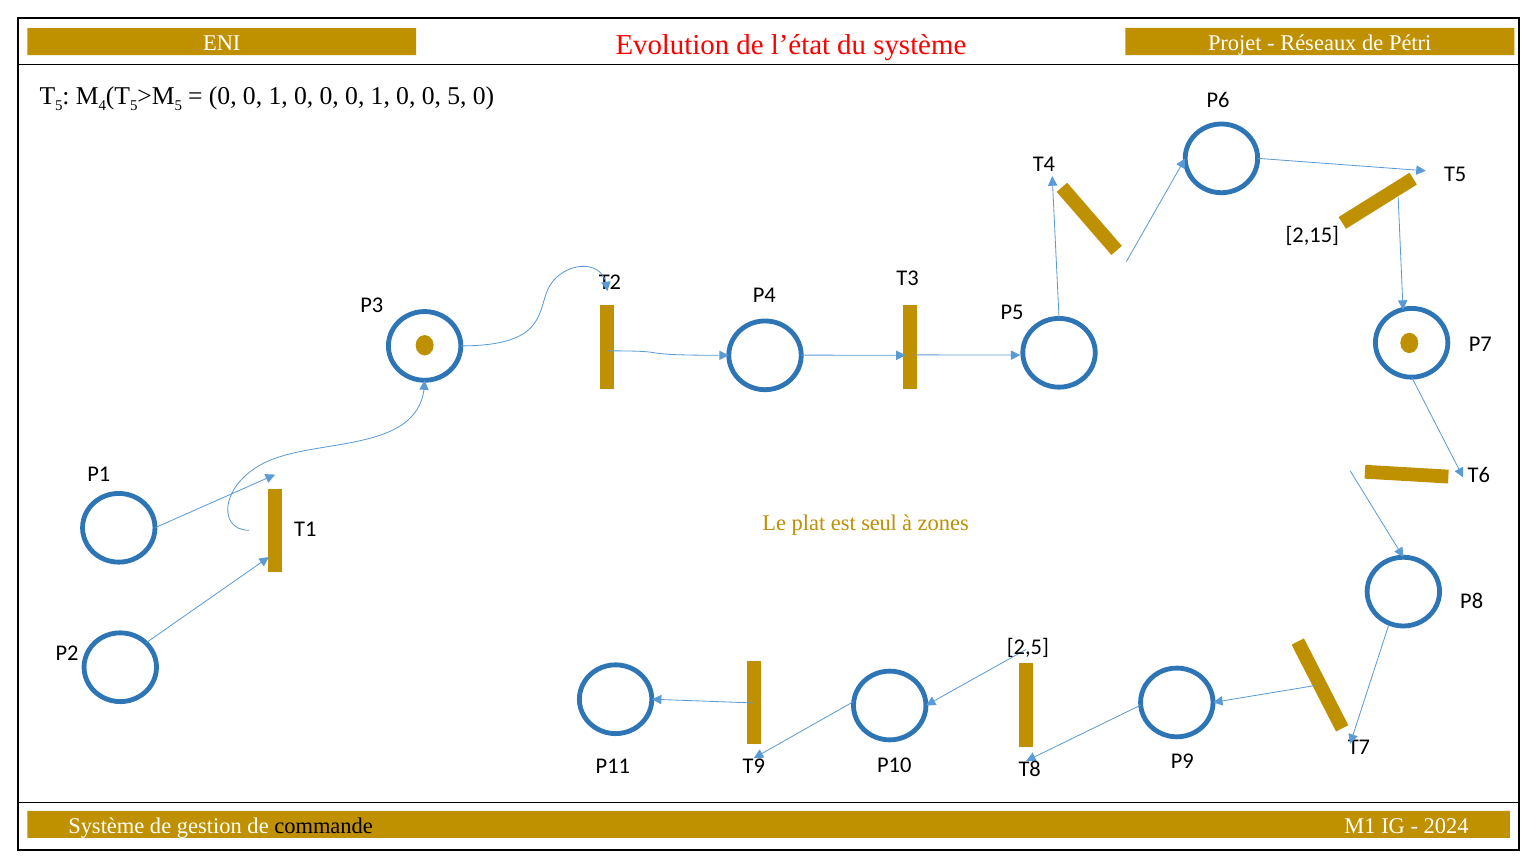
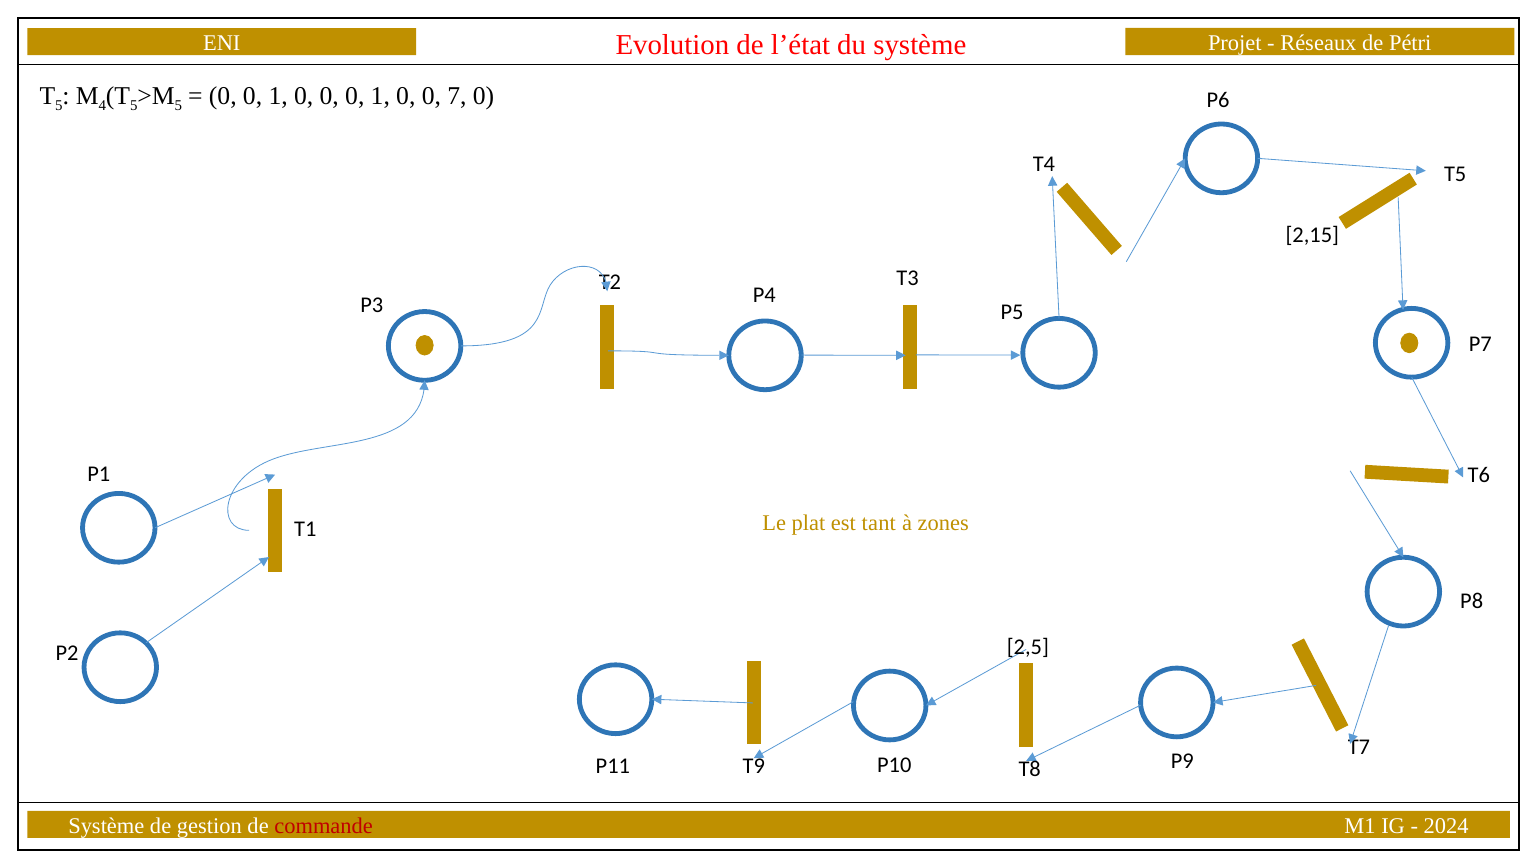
0 5: 5 -> 7
seul: seul -> tant
commande colour: black -> red
